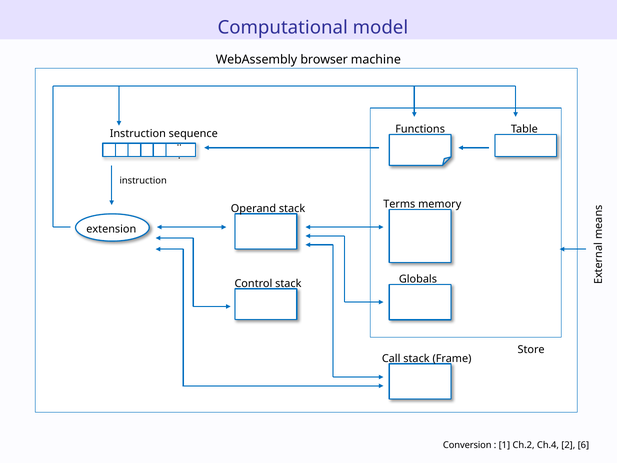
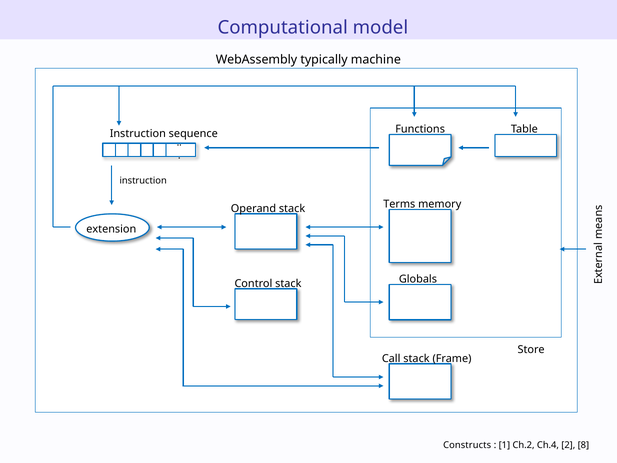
browser: browser -> typically
Conversion: Conversion -> Constructs
6: 6 -> 8
